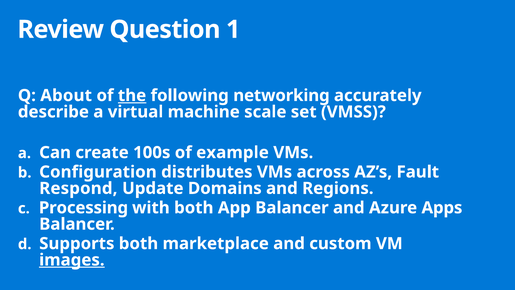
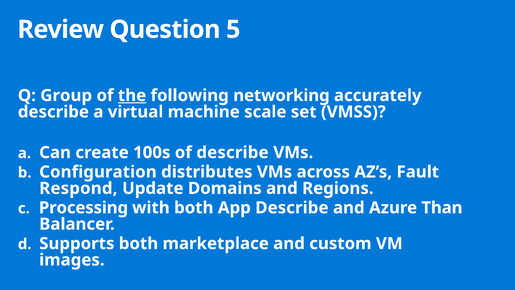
1: 1 -> 5
About: About -> Group
of example: example -> describe
App Balancer: Balancer -> Describe
Apps: Apps -> Than
images underline: present -> none
